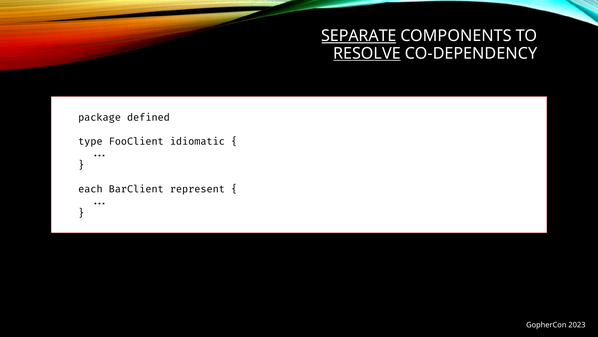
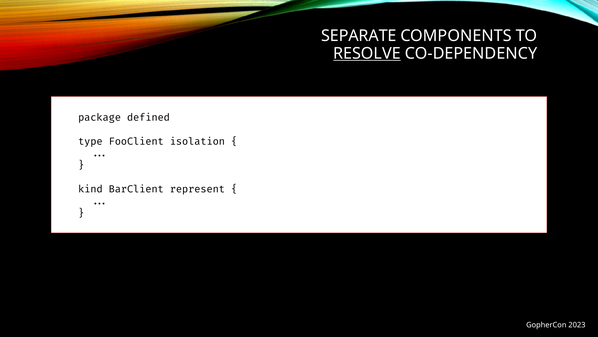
SEPARATE underline: present -> none
idiomatic: idiomatic -> isolation
each: each -> kind
